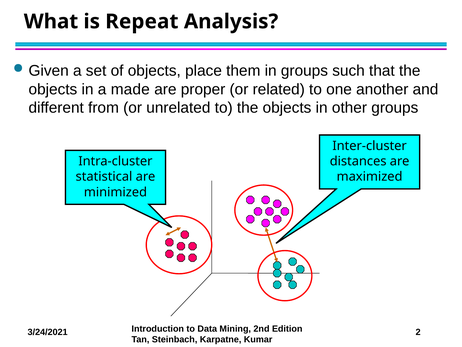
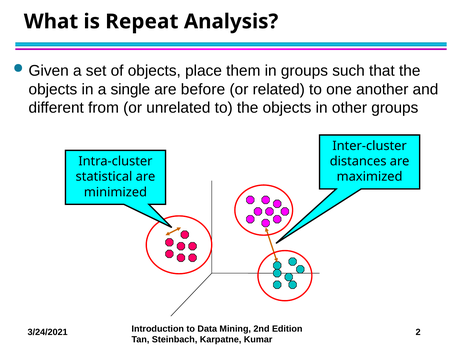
made: made -> single
proper: proper -> before
